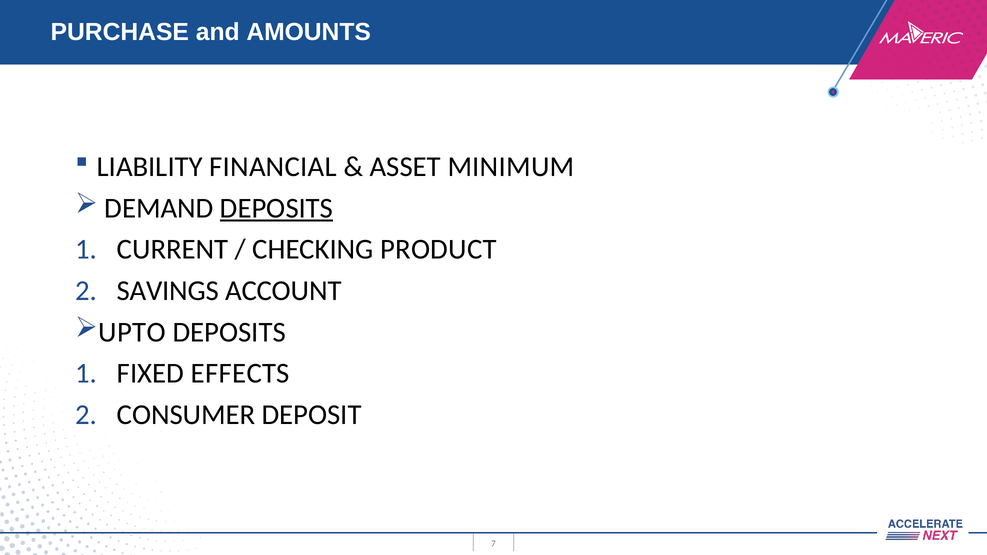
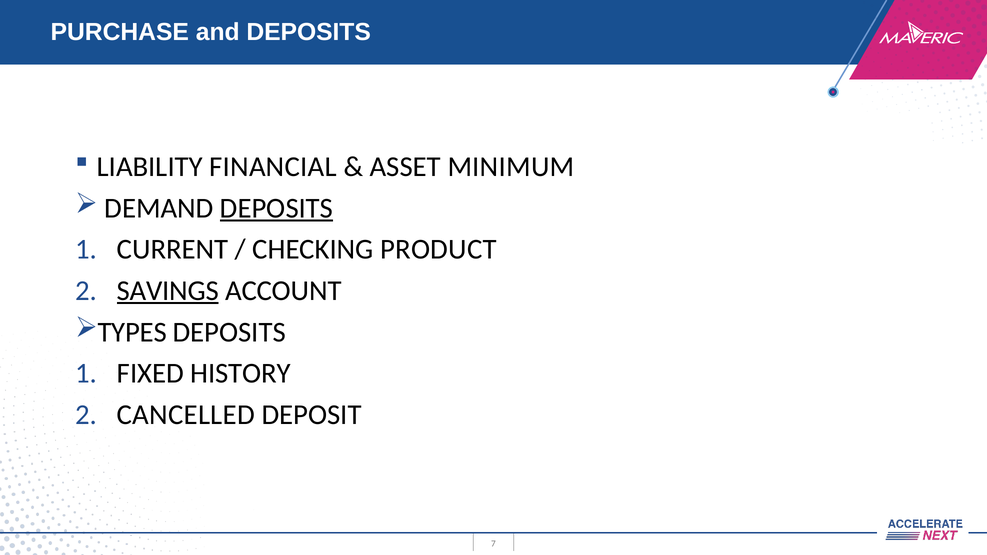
and AMOUNTS: AMOUNTS -> DEPOSITS
SAVINGS underline: none -> present
UPTO: UPTO -> TYPES
EFFECTS: EFFECTS -> HISTORY
CONSUMER: CONSUMER -> CANCELLED
